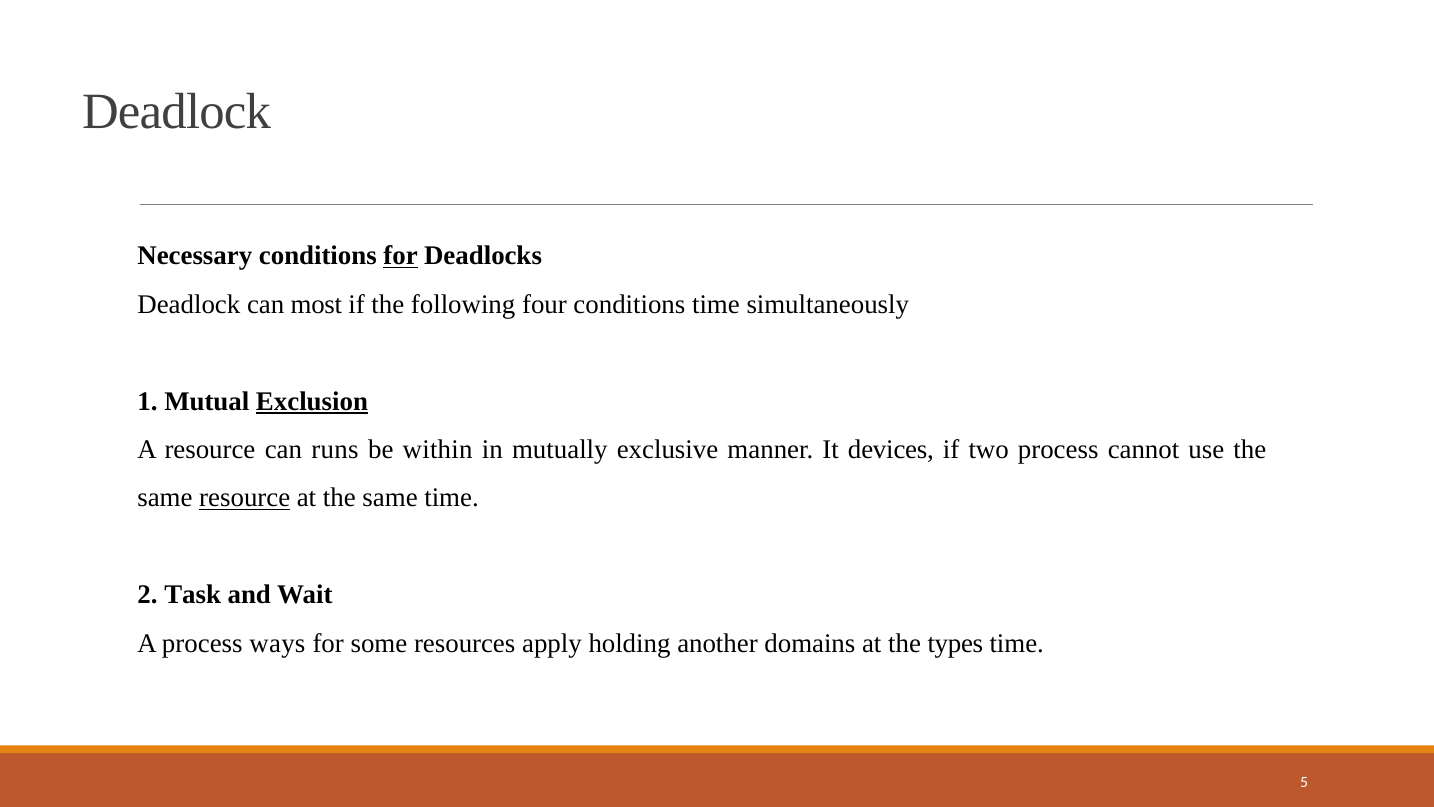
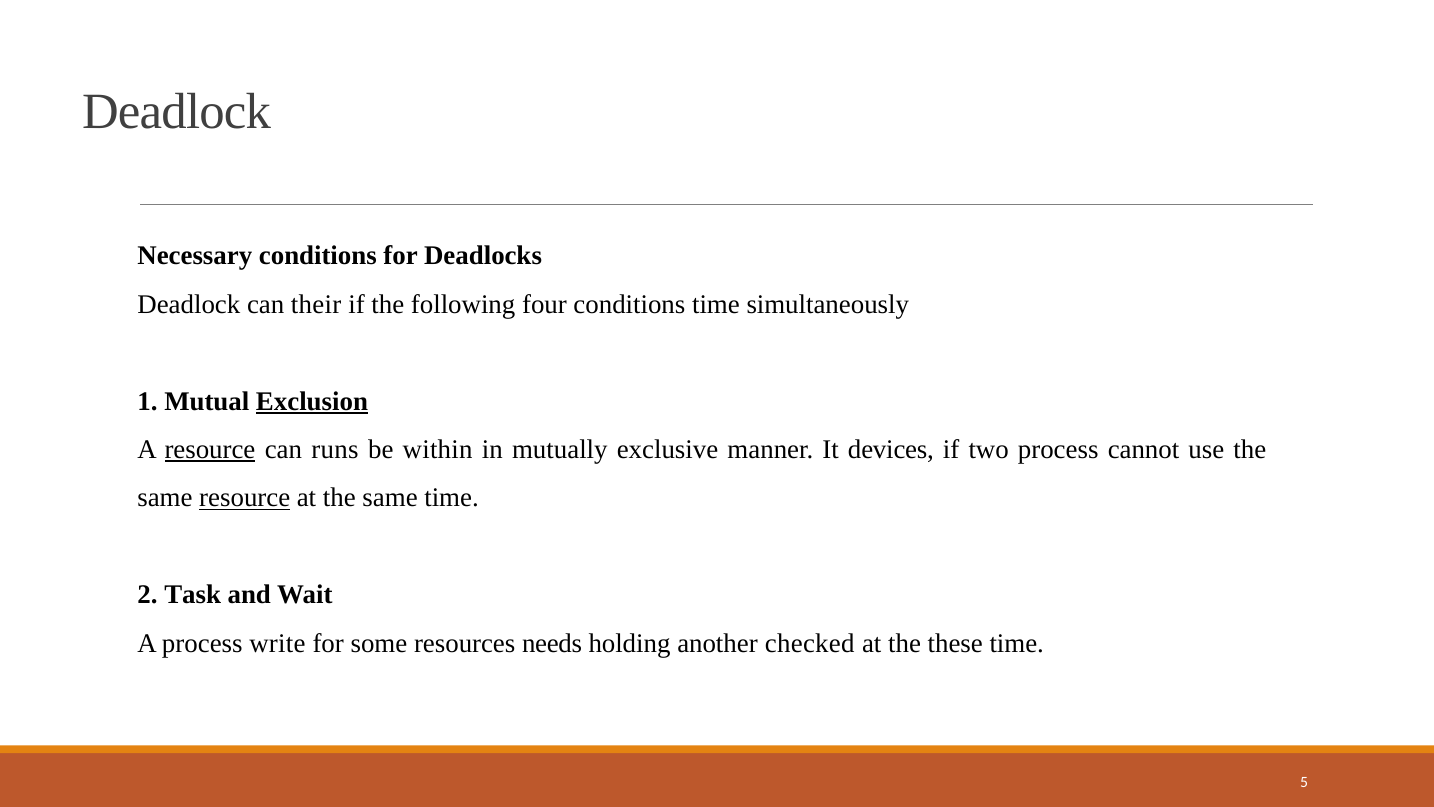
for at (401, 256) underline: present -> none
most: most -> their
resource at (210, 449) underline: none -> present
ways: ways -> write
apply: apply -> needs
domains: domains -> checked
types: types -> these
